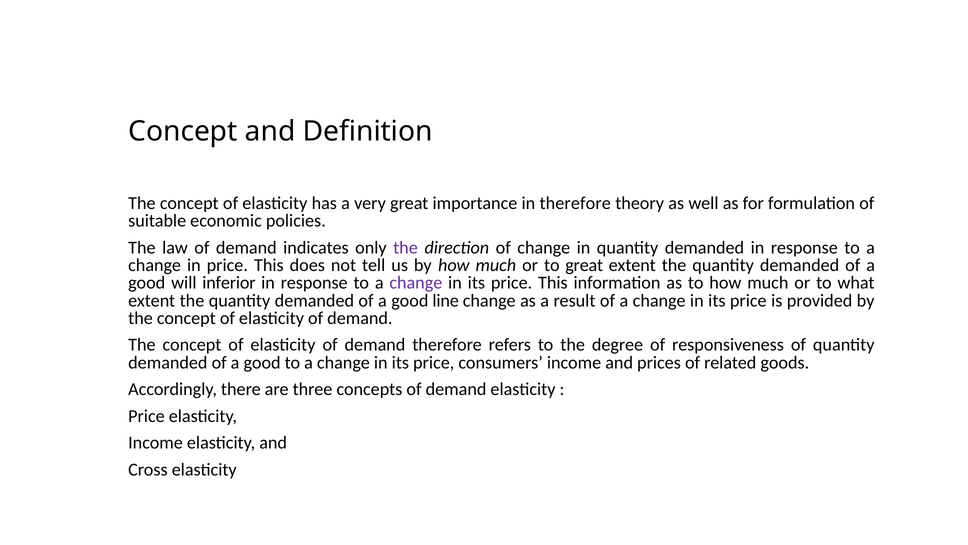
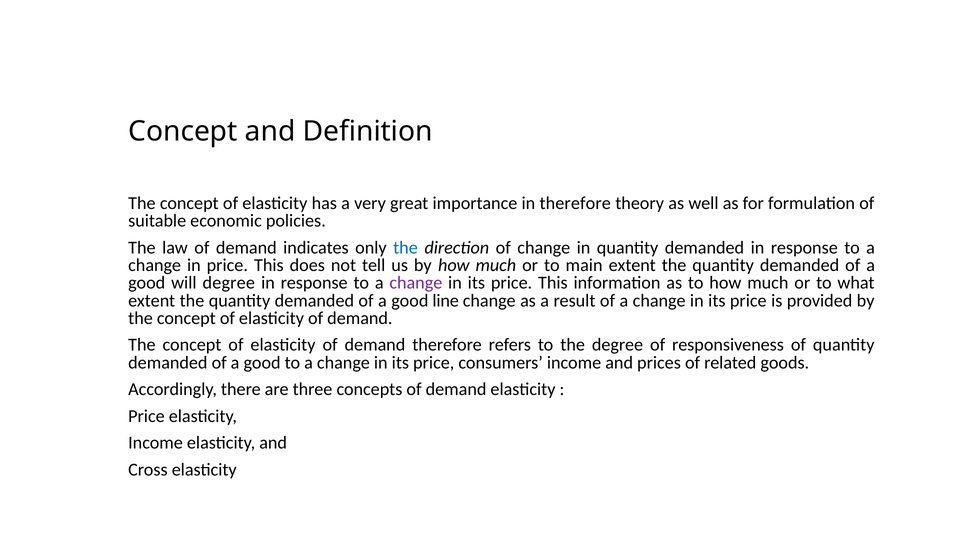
the at (405, 247) colour: purple -> blue
to great: great -> main
will inferior: inferior -> degree
